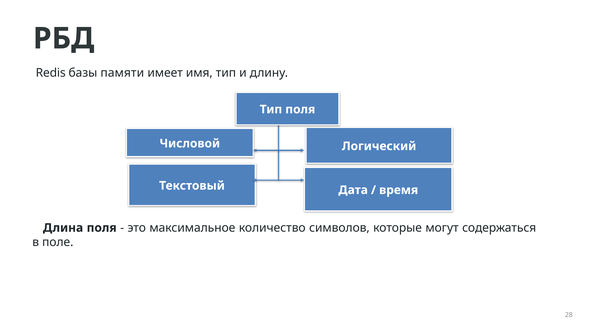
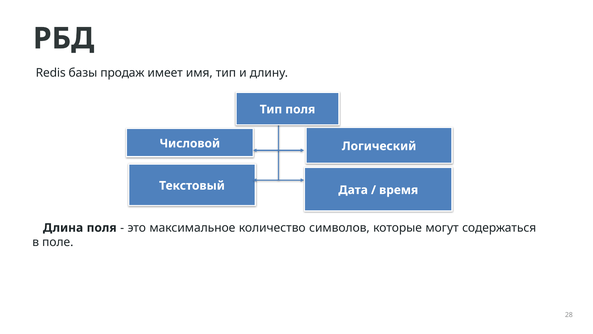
памяти: памяти -> продаж
